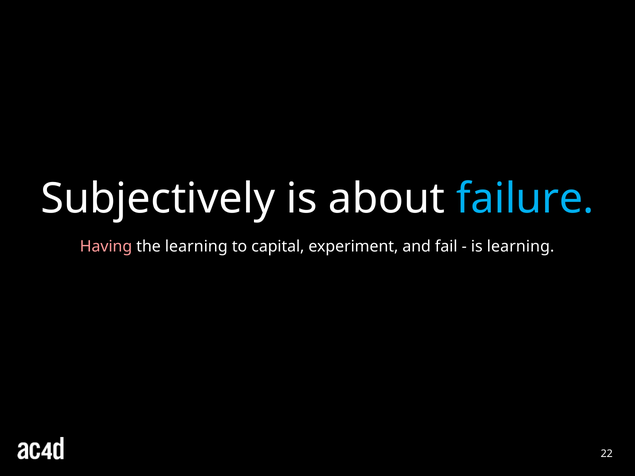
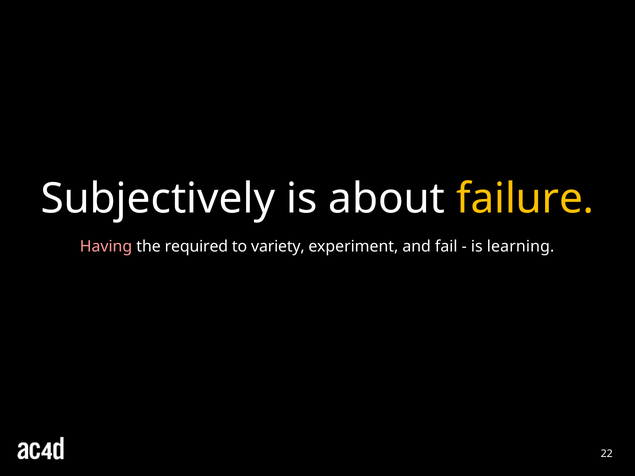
failure colour: light blue -> yellow
the learning: learning -> required
capital: capital -> variety
